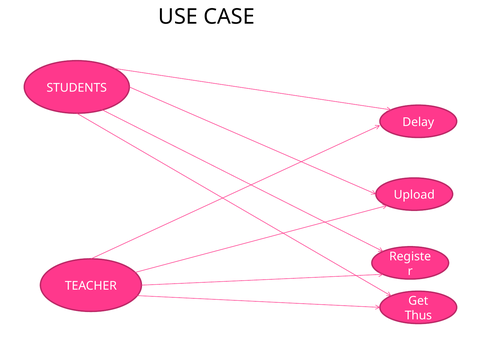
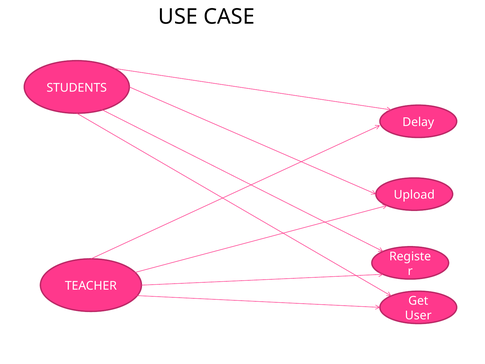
Thus: Thus -> User
